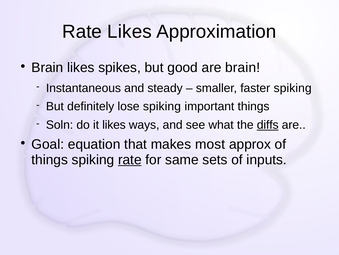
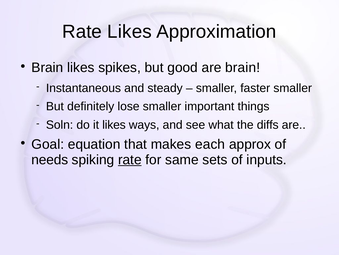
faster spiking: spiking -> smaller
lose spiking: spiking -> smaller
diffs underline: present -> none
most: most -> each
things at (50, 159): things -> needs
